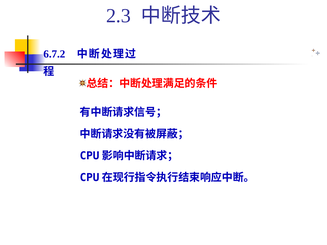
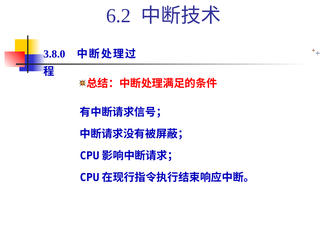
2.3: 2.3 -> 6.2
6.7.2: 6.7.2 -> 3.8.0
